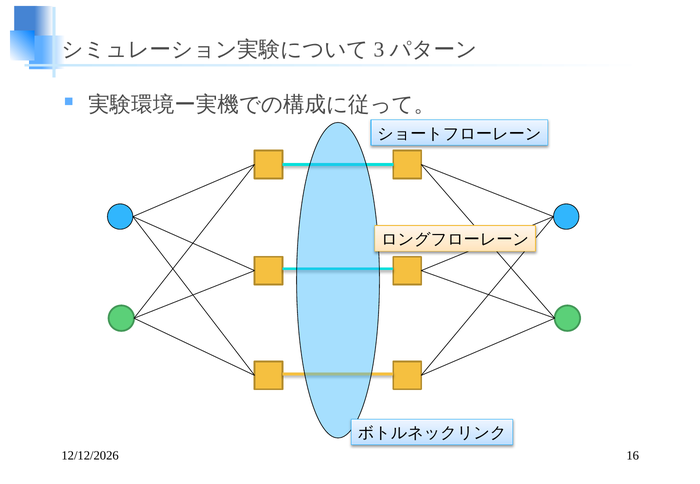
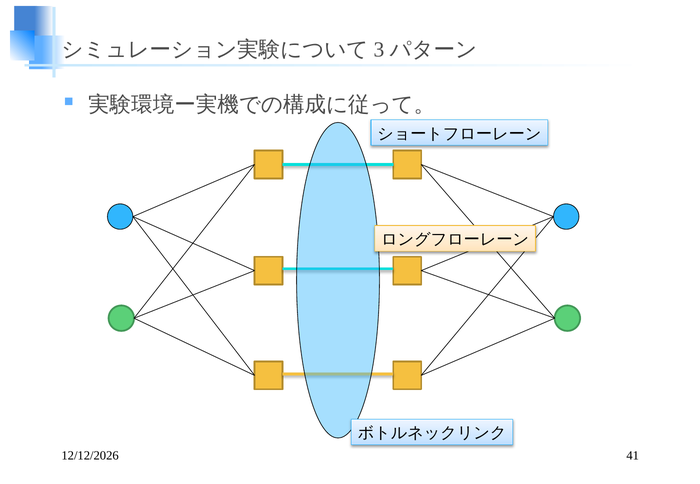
16: 16 -> 41
